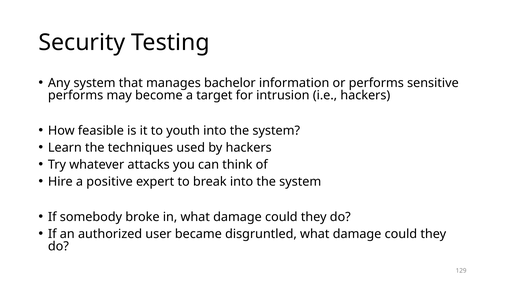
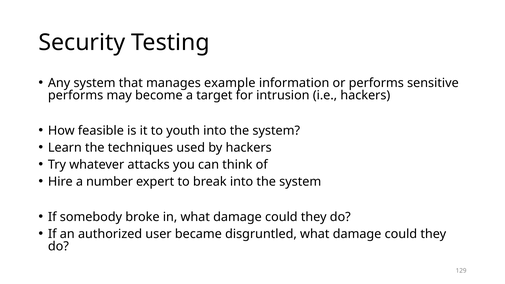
bachelor: bachelor -> example
positive: positive -> number
